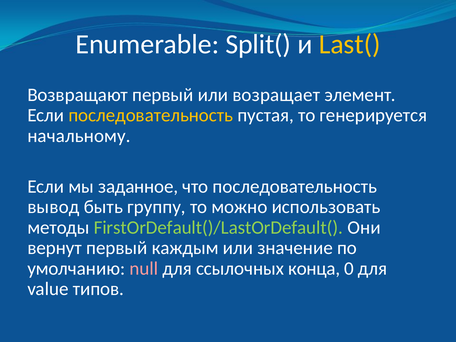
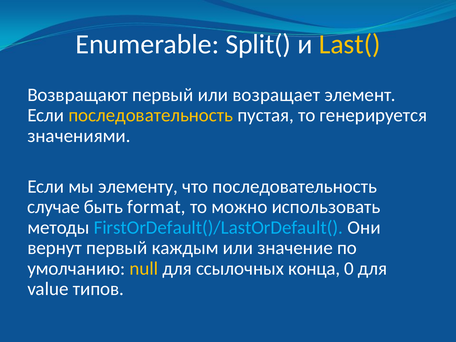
начальному: начальному -> значениями
заданное: заданное -> элементу
вывод: вывод -> случае
группу: группу -> format
FirstOrDefault()/LastOrDefault( colour: light green -> light blue
null colour: pink -> yellow
